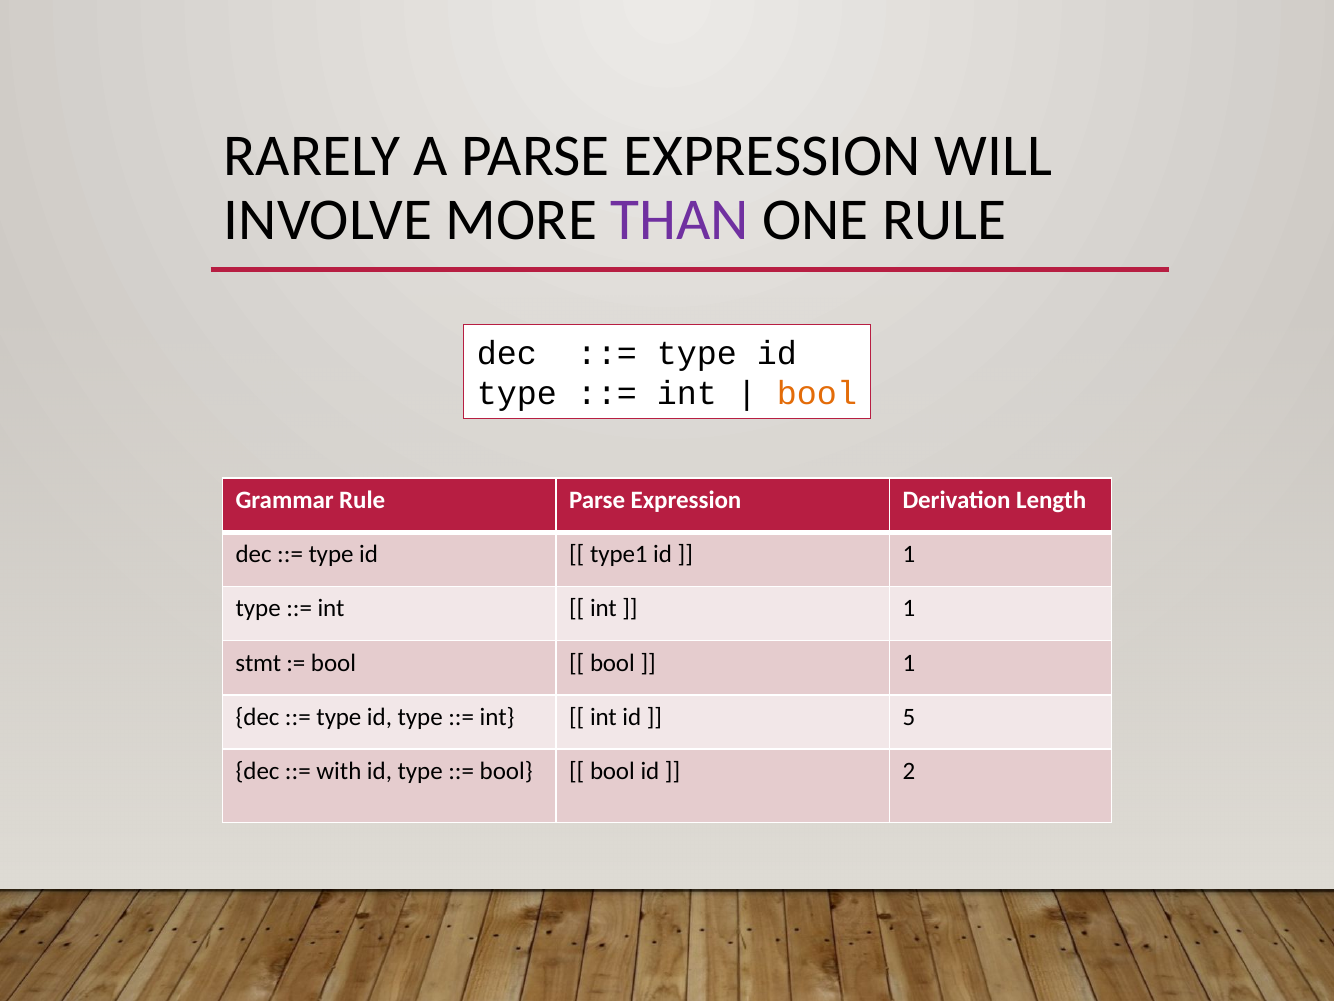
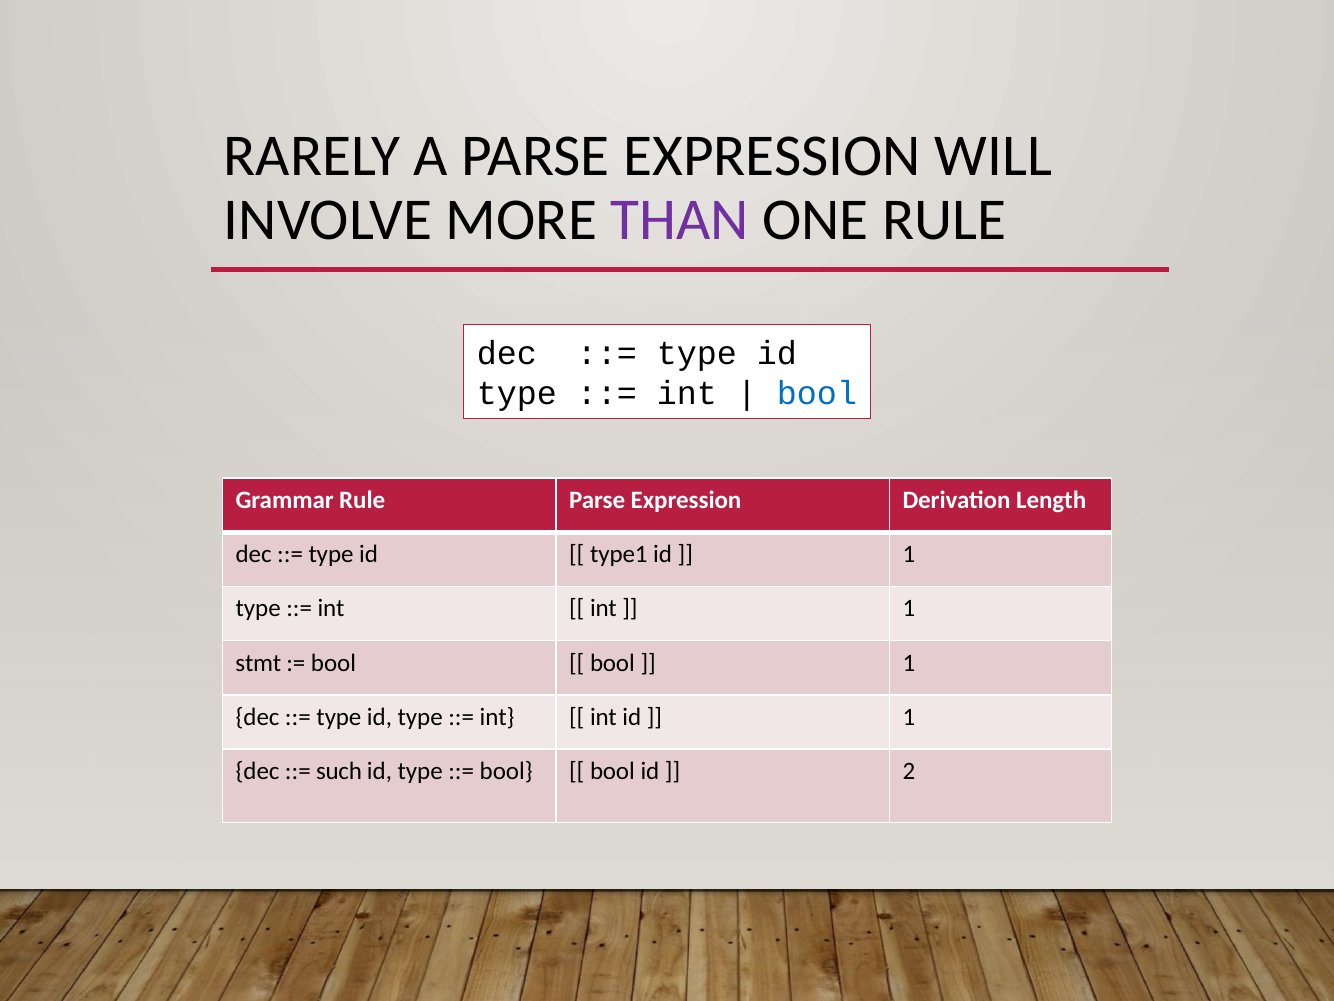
bool at (817, 394) colour: orange -> blue
5 at (909, 717): 5 -> 1
with: with -> such
